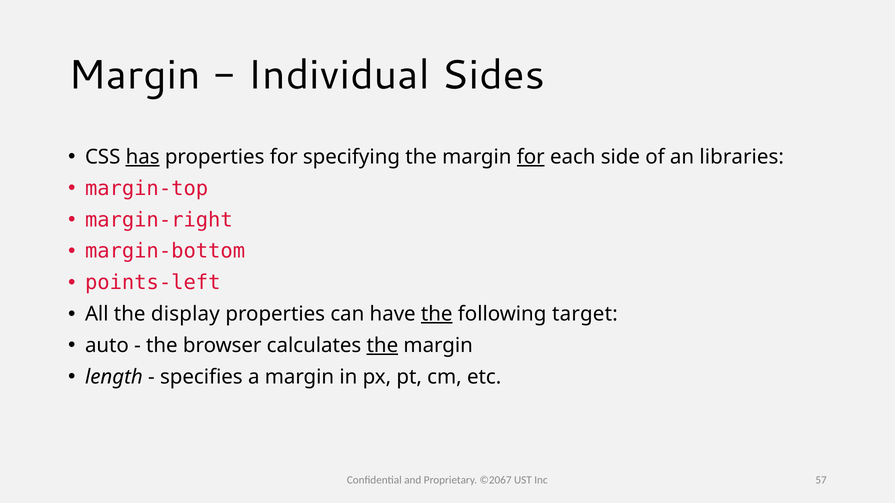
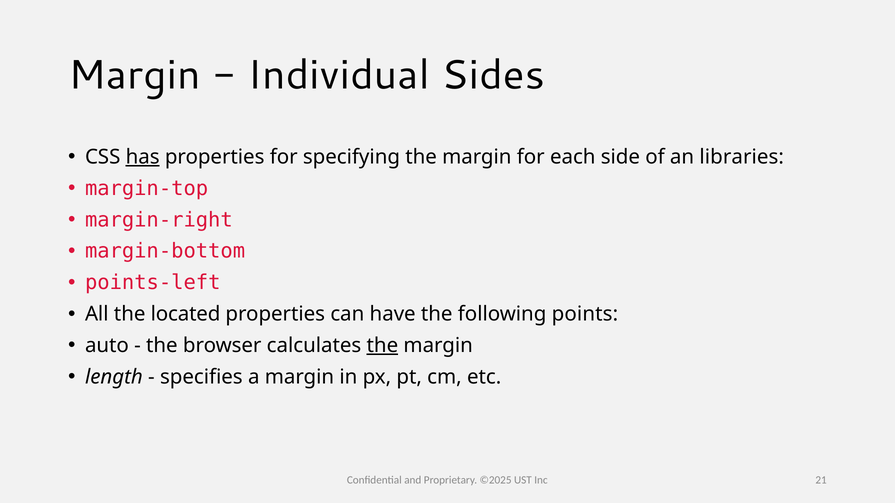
for at (531, 157) underline: present -> none
display: display -> located
the at (437, 314) underline: present -> none
target: target -> points
©2067: ©2067 -> ©2025
57: 57 -> 21
